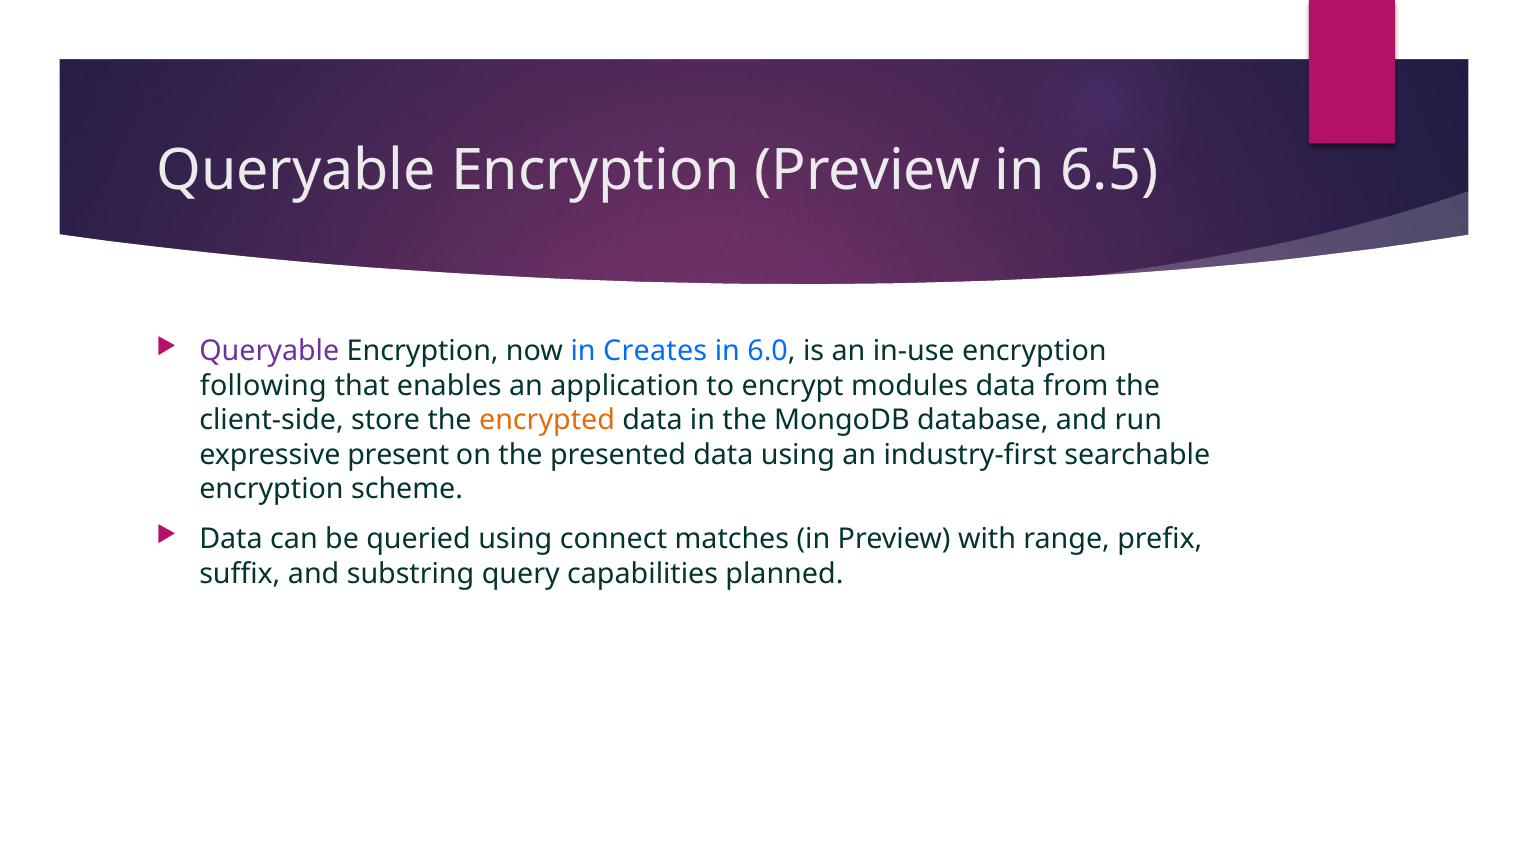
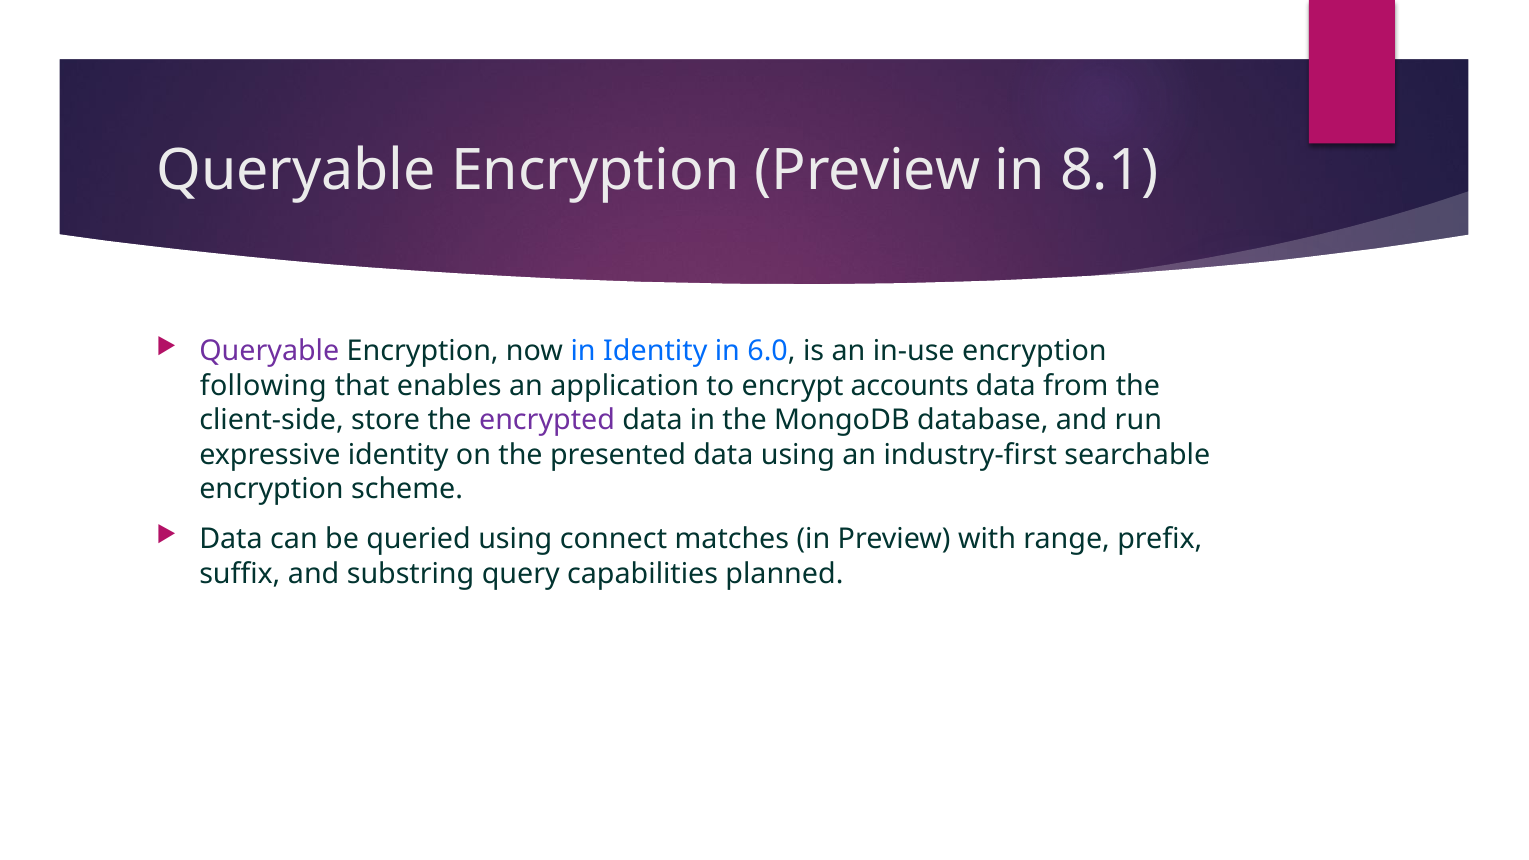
6.5: 6.5 -> 8.1
in Creates: Creates -> Identity
modules: modules -> accounts
encrypted colour: orange -> purple
expressive present: present -> identity
